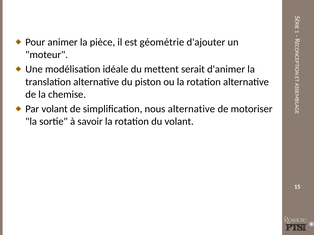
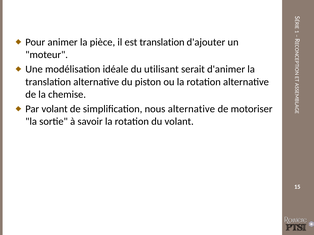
est géométrie: géométrie -> translation
mettent: mettent -> utilisant
